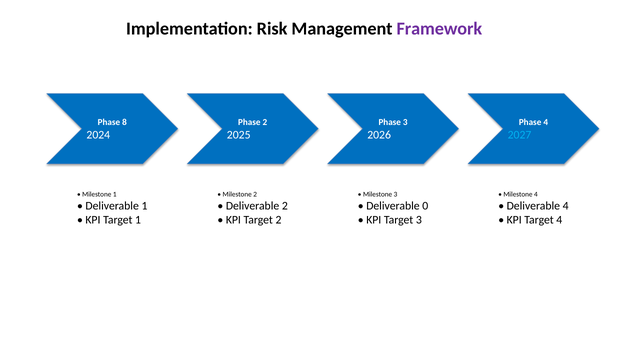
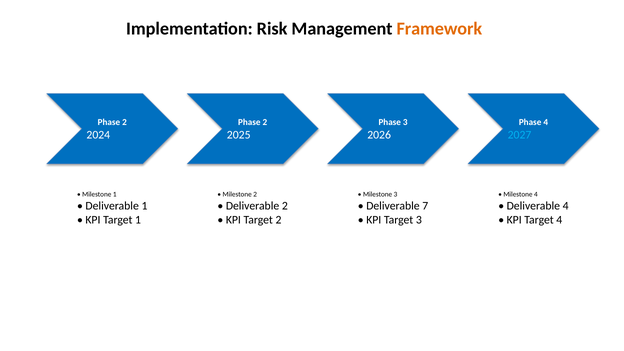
Framework colour: purple -> orange
8 at (124, 122): 8 -> 2
0: 0 -> 7
